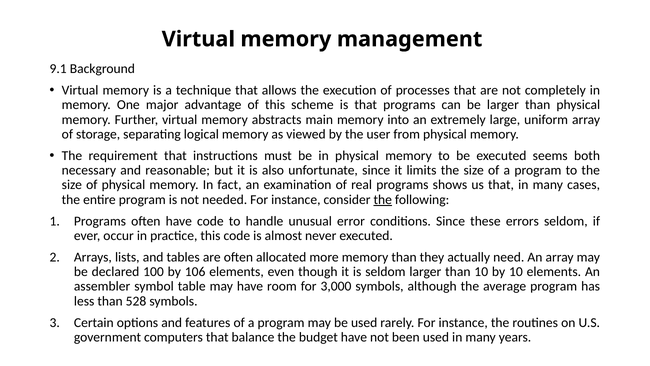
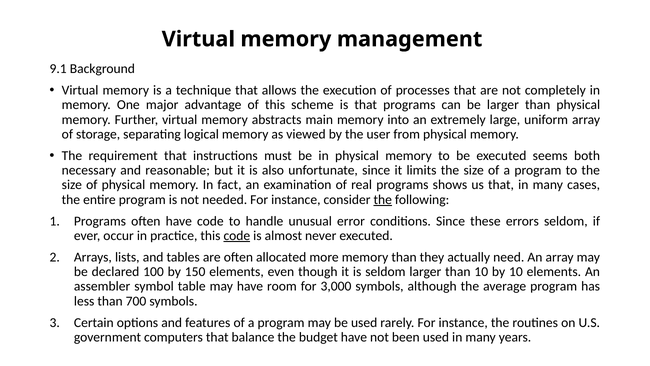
code at (237, 236) underline: none -> present
106: 106 -> 150
528: 528 -> 700
